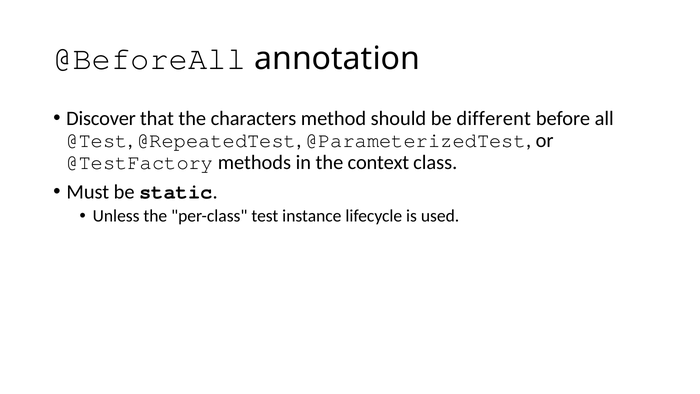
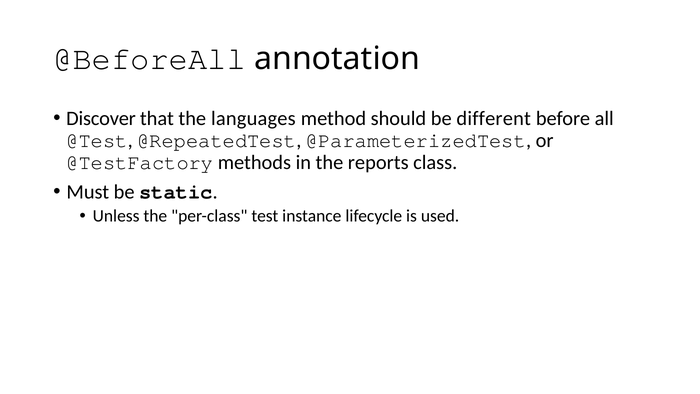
characters: characters -> languages
context: context -> reports
